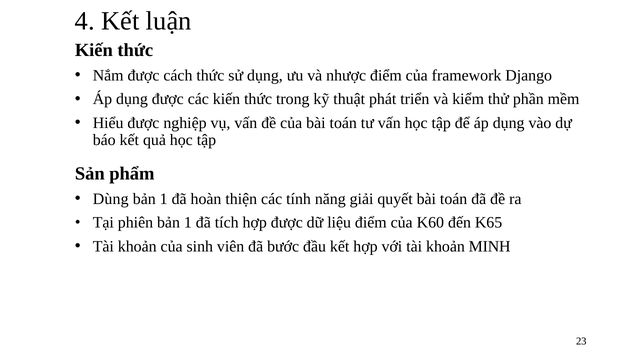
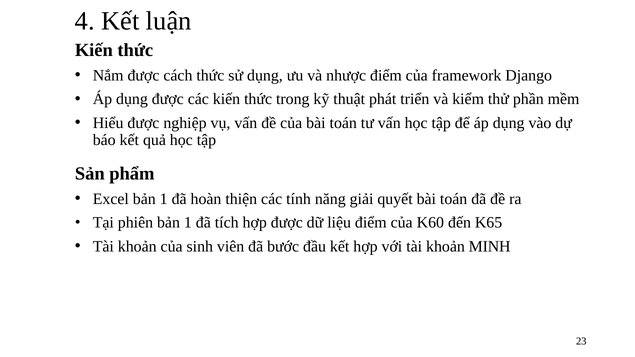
Dùng: Dùng -> Excel
